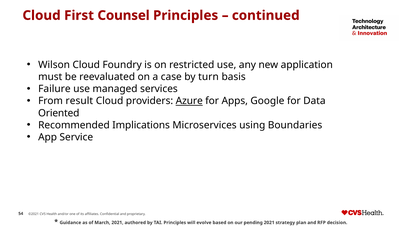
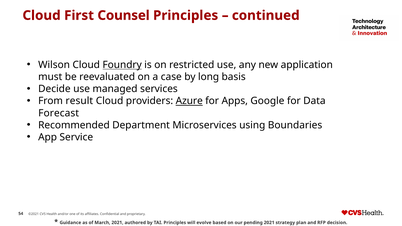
Foundry underline: none -> present
turn: turn -> long
Failure: Failure -> Decide
Oriented: Oriented -> Forecast
Implications: Implications -> Department
